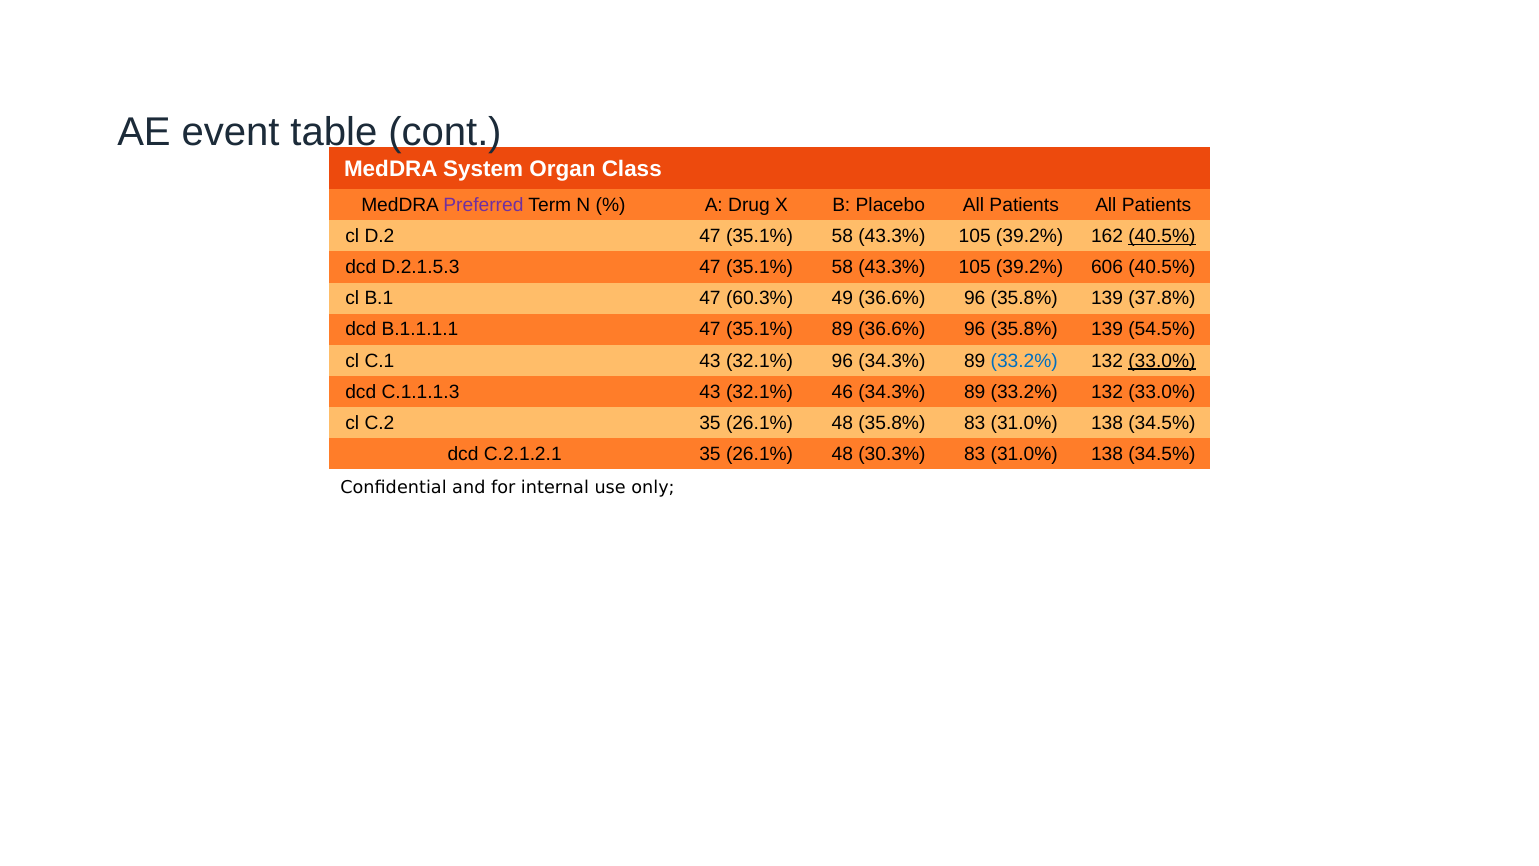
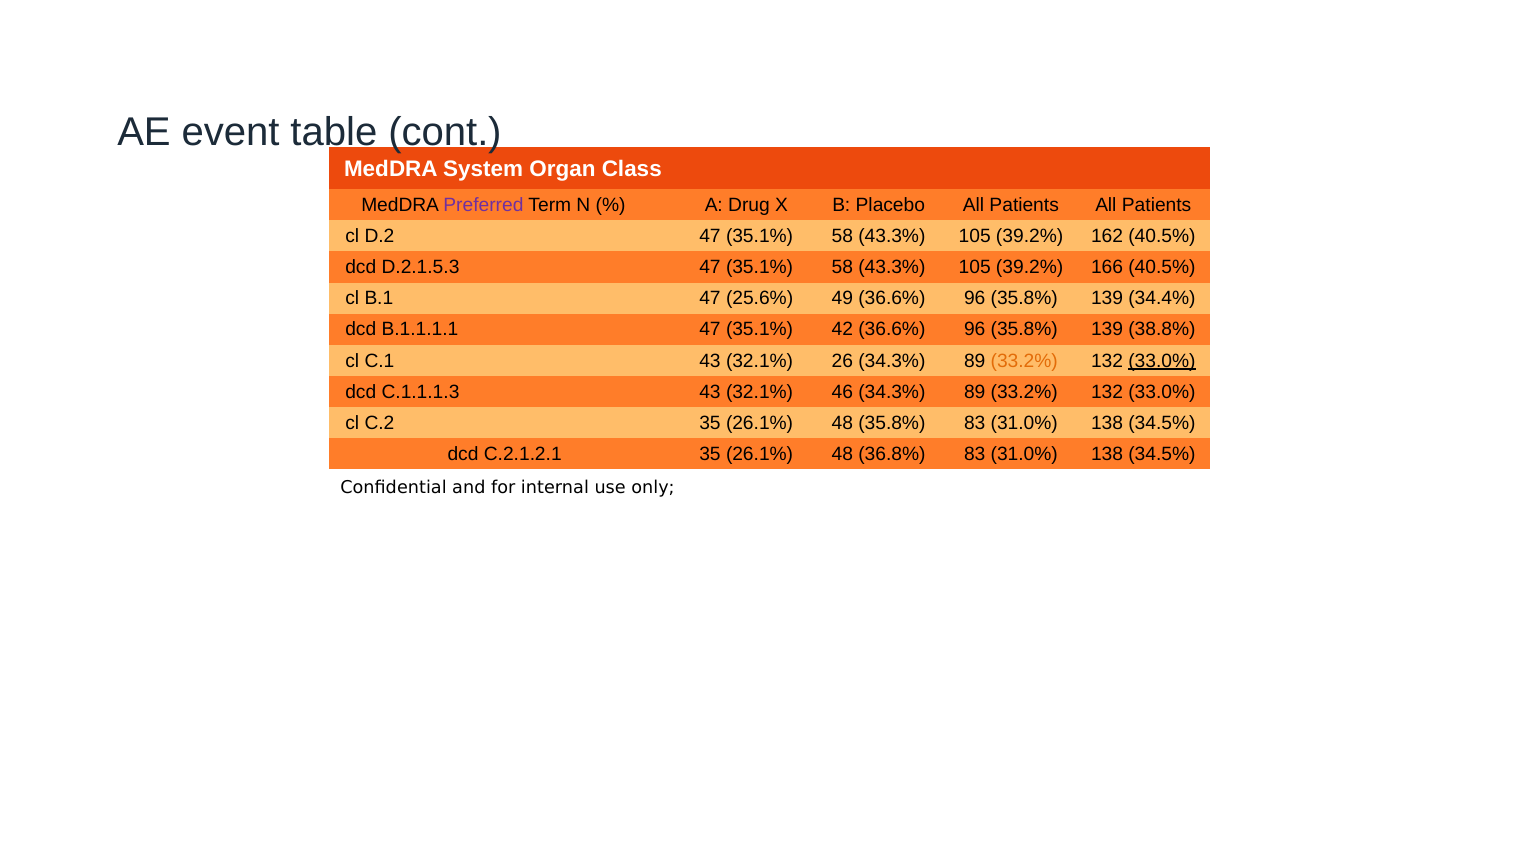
40.5% at (1162, 236) underline: present -> none
606: 606 -> 166
60.3%: 60.3% -> 25.6%
37.8%: 37.8% -> 34.4%
35.1% 89: 89 -> 42
54.5%: 54.5% -> 38.8%
32.1% 96: 96 -> 26
33.2% at (1024, 361) colour: blue -> orange
30.3%: 30.3% -> 36.8%
